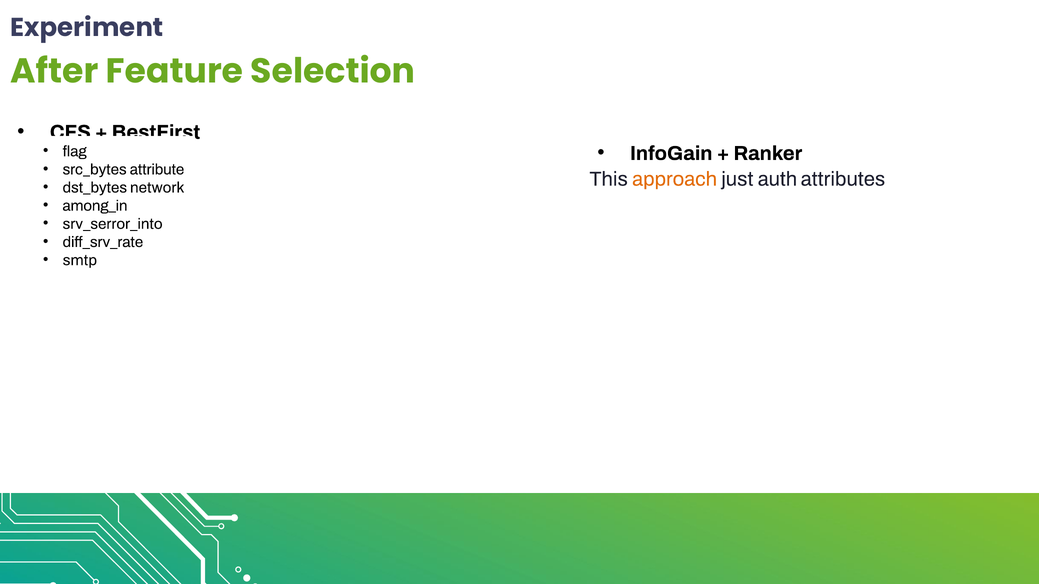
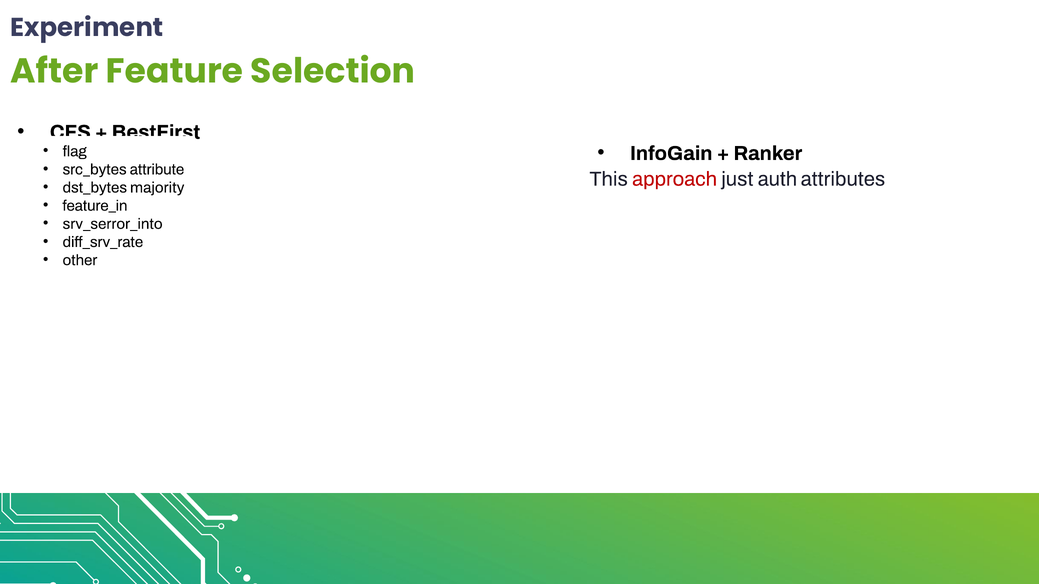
approach colour: orange -> red
network: network -> majority
among_in: among_in -> feature_in
smtp: smtp -> other
